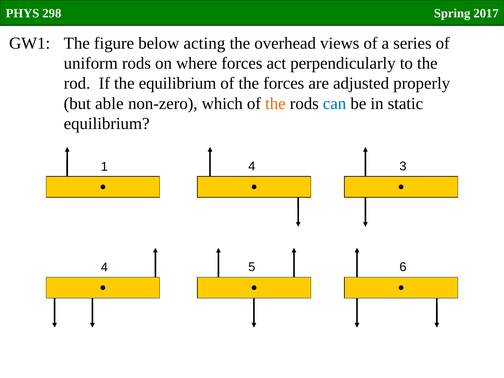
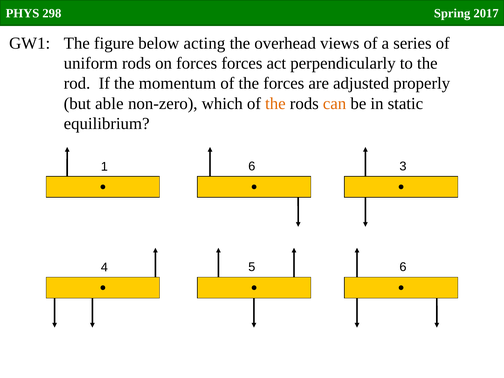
on where: where -> forces
the equilibrium: equilibrium -> momentum
can colour: blue -> orange
1 4: 4 -> 6
